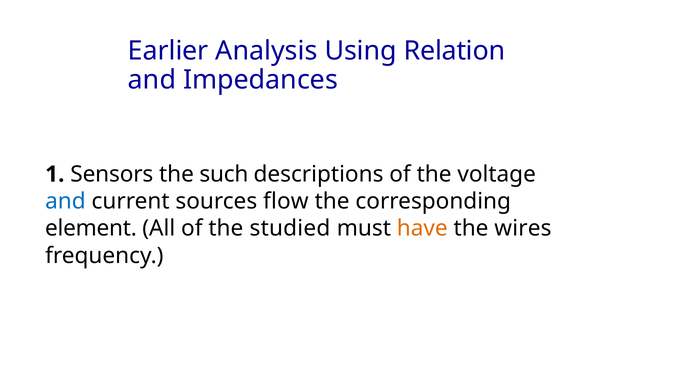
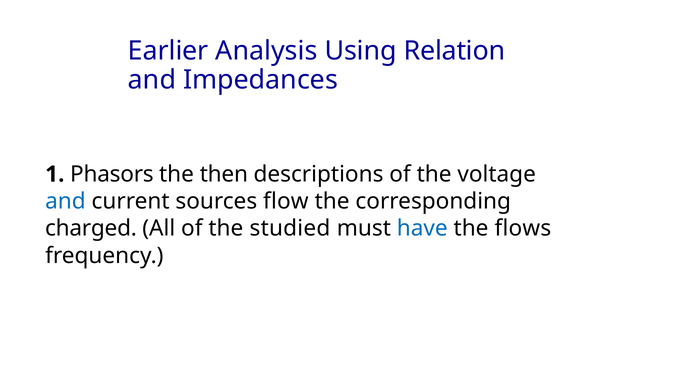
Sensors: Sensors -> Phasors
such: such -> then
element: element -> charged
have colour: orange -> blue
wires: wires -> flows
